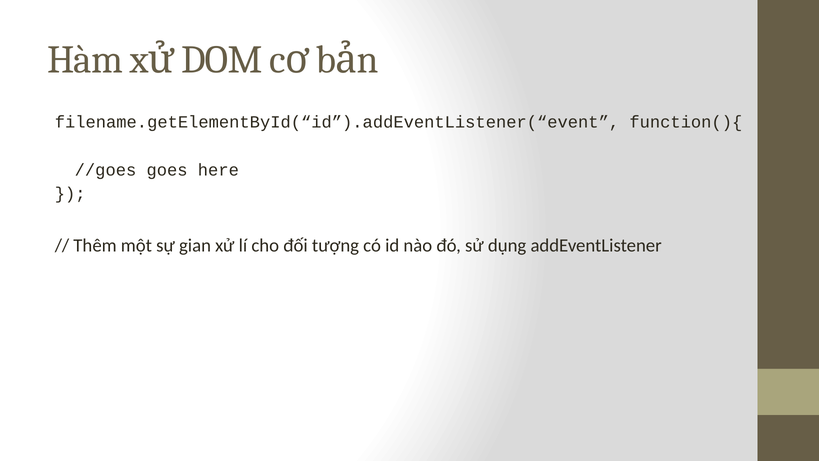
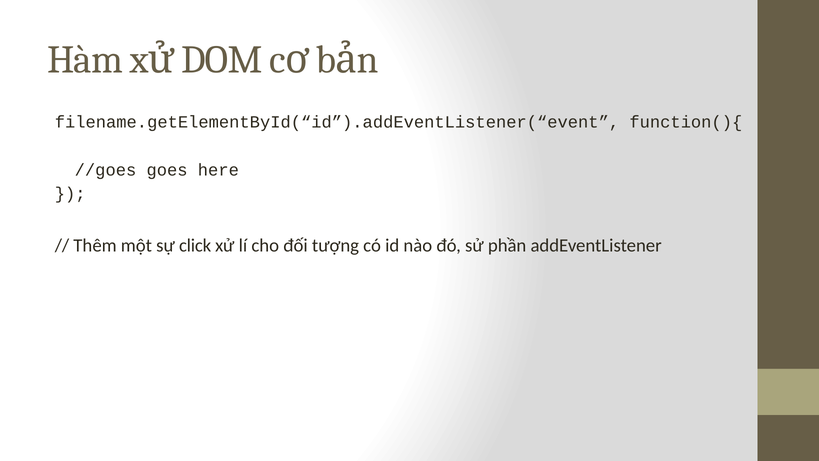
gian: gian -> click
dụng: dụng -> phần
